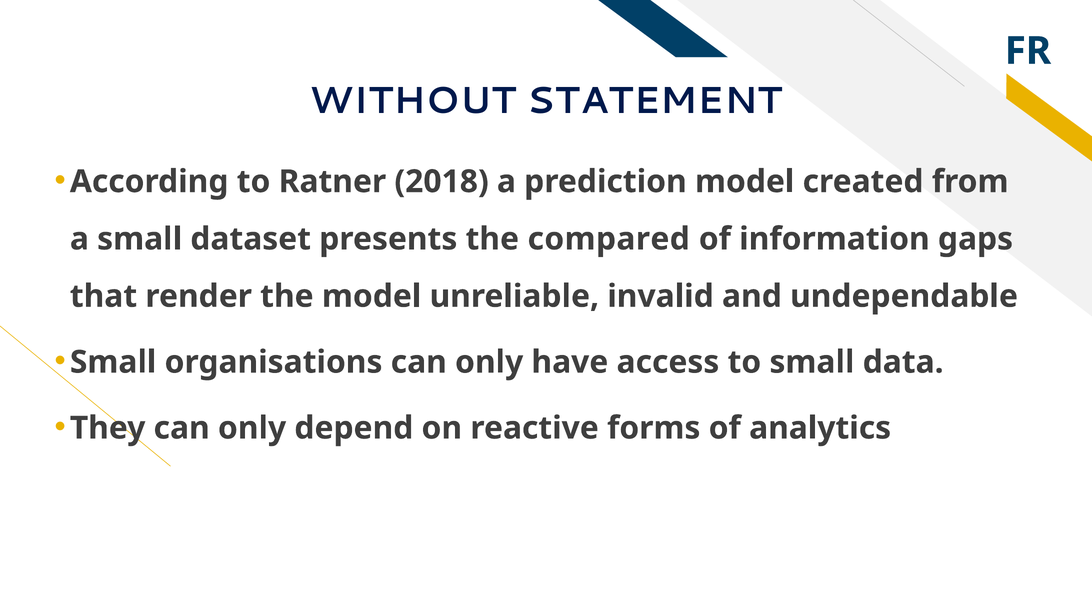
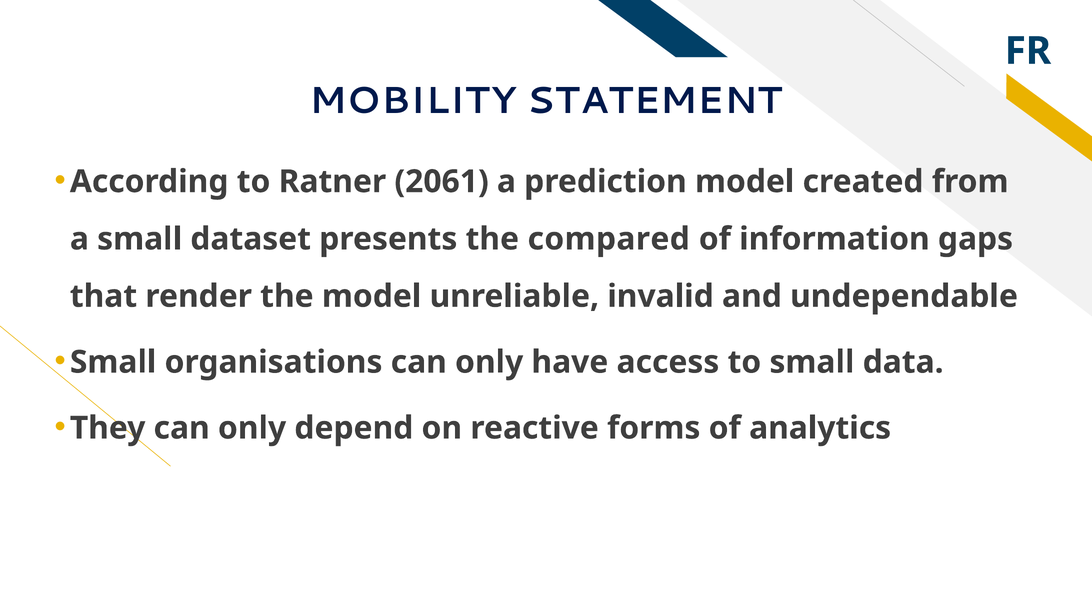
WITHOUT: WITHOUT -> MOBILITY
2018: 2018 -> 2061
